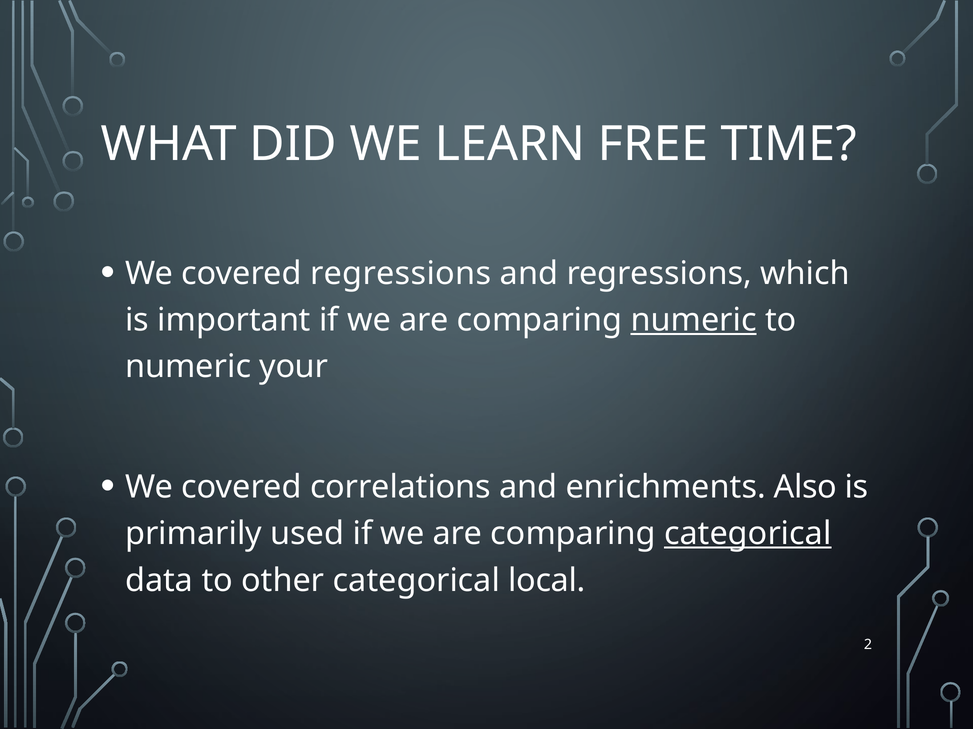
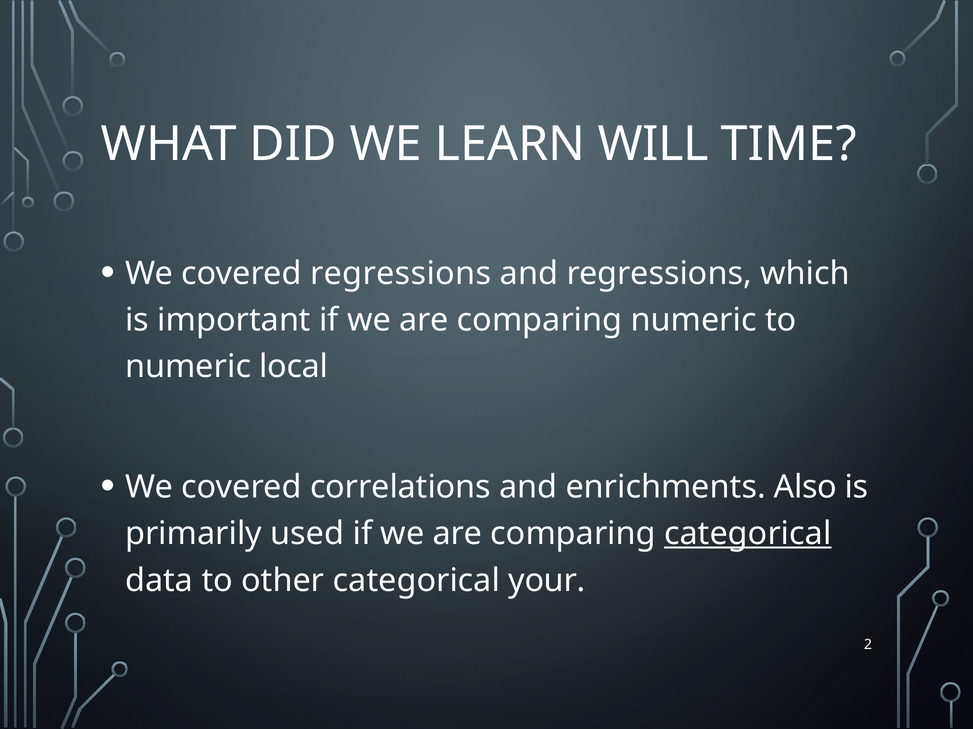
FREE: FREE -> WILL
numeric at (694, 320) underline: present -> none
your: your -> local
local: local -> your
